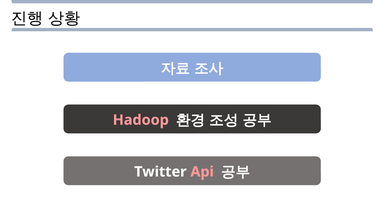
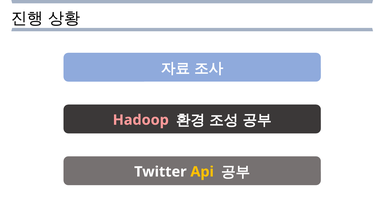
Api colour: pink -> yellow
